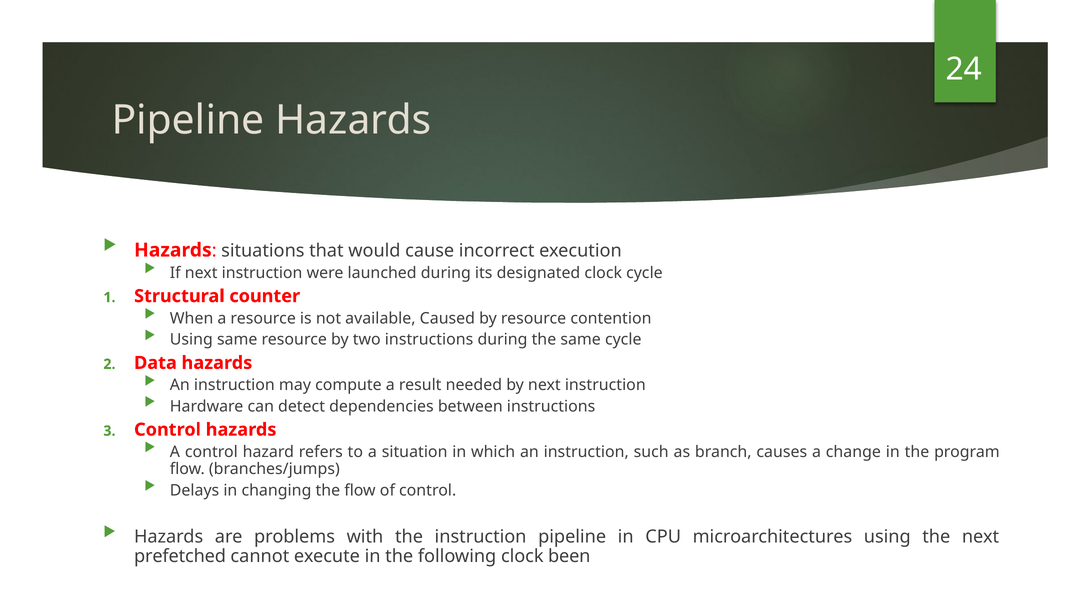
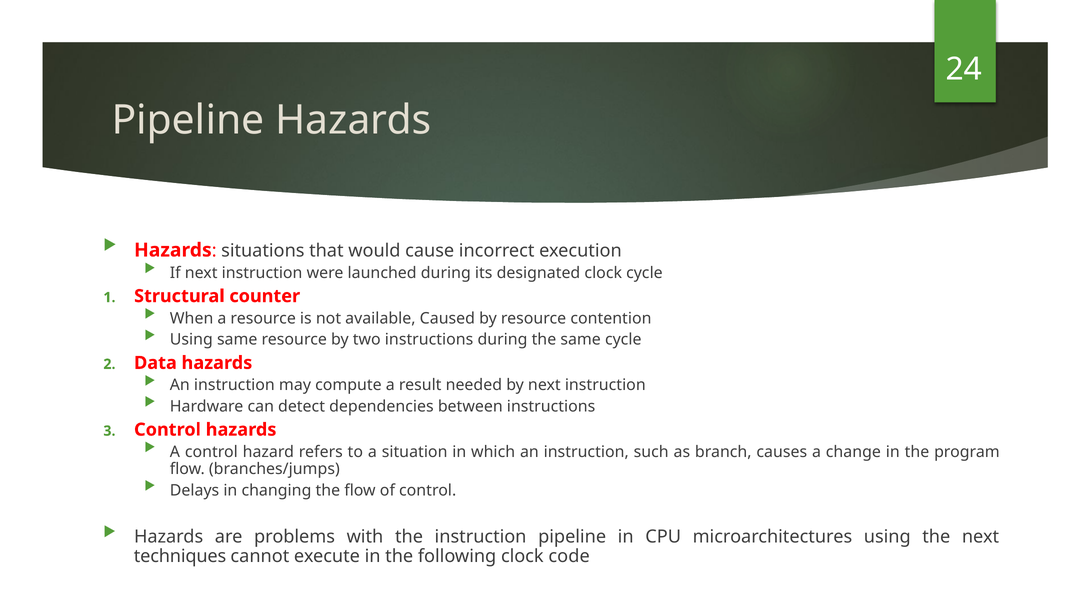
prefetched: prefetched -> techniques
been: been -> code
